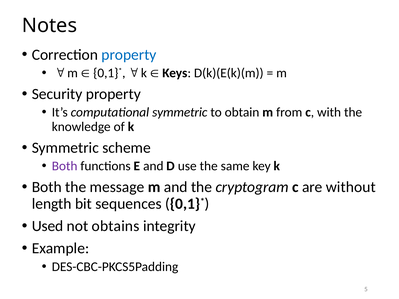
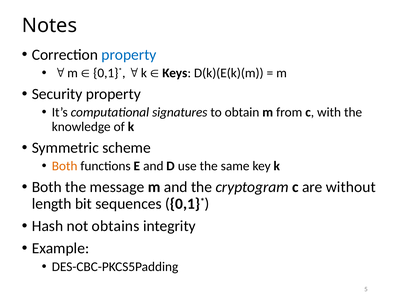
computational symmetric: symmetric -> signatures
Both at (65, 166) colour: purple -> orange
Used: Used -> Hash
